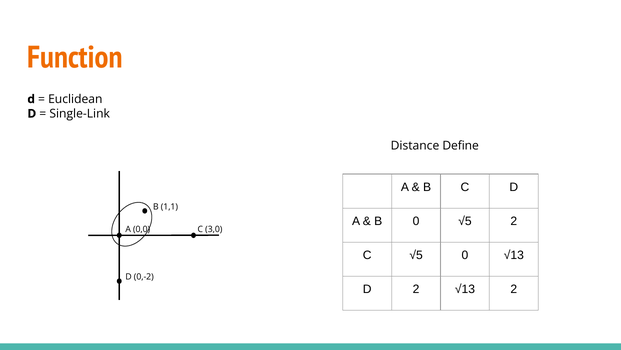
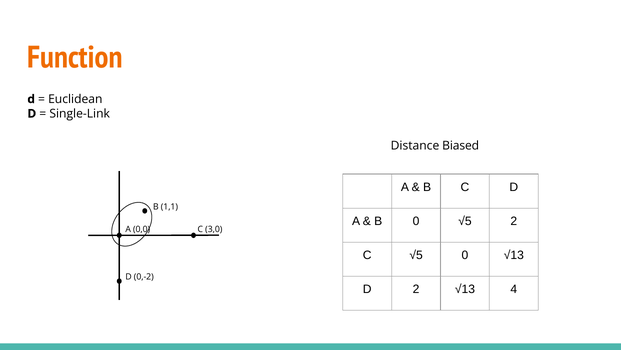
Define: Define -> Biased
√13 2: 2 -> 4
